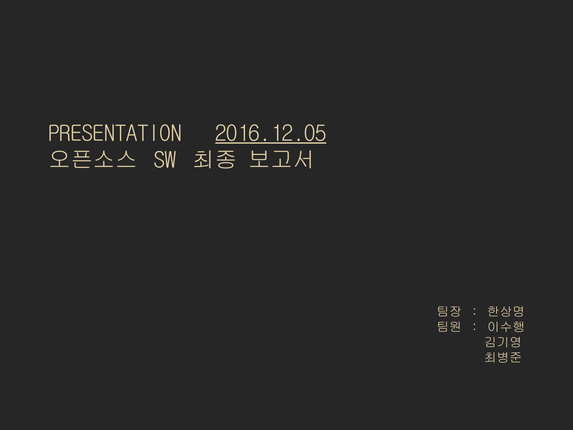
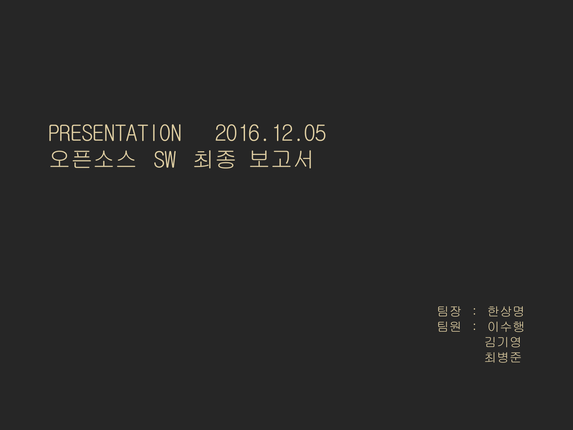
2016.12.05 underline: present -> none
